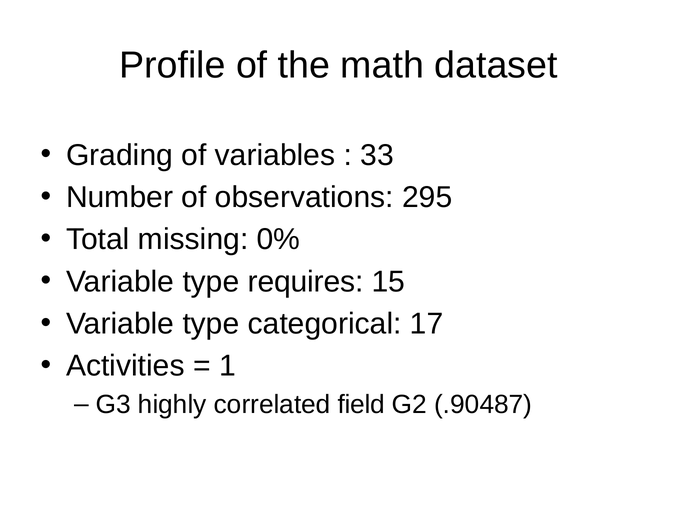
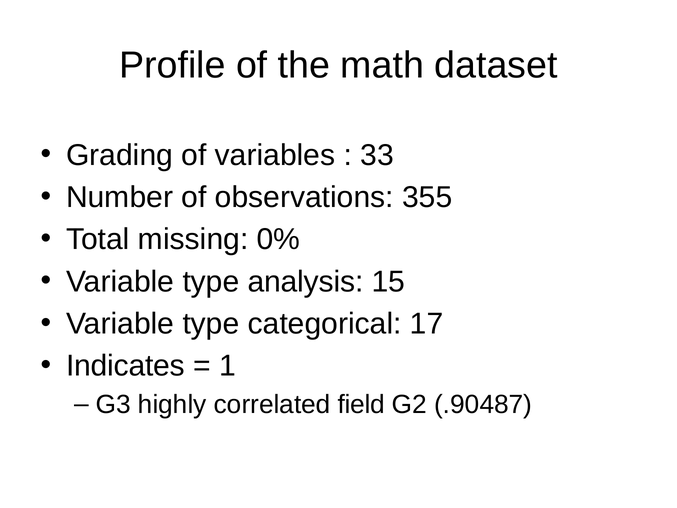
295: 295 -> 355
requires: requires -> analysis
Activities: Activities -> Indicates
